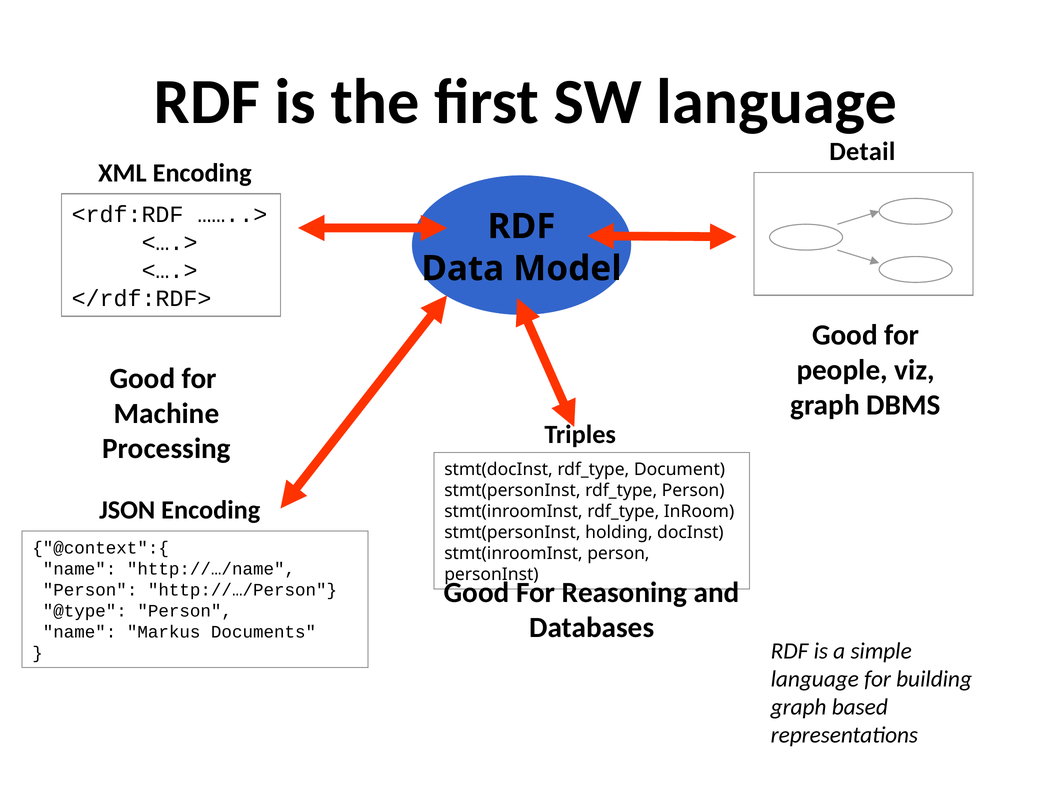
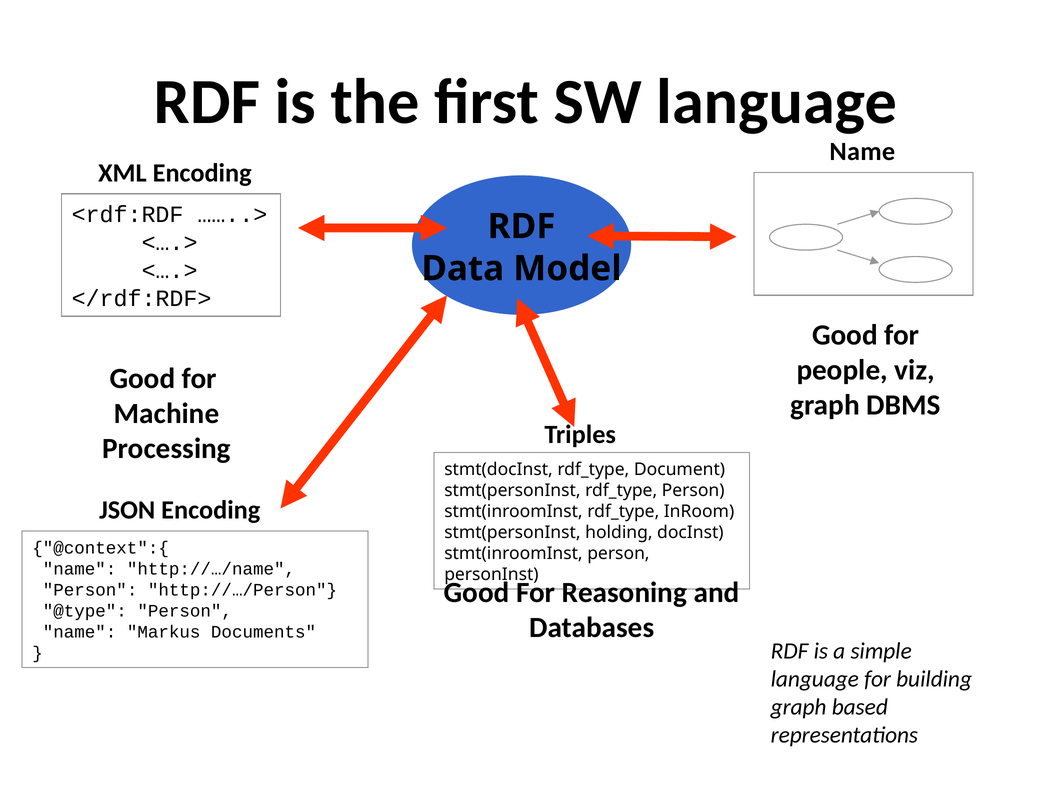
Detail at (862, 152): Detail -> Name
